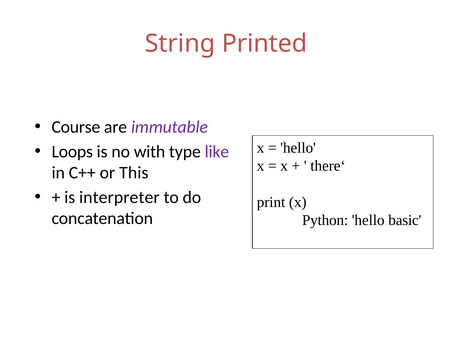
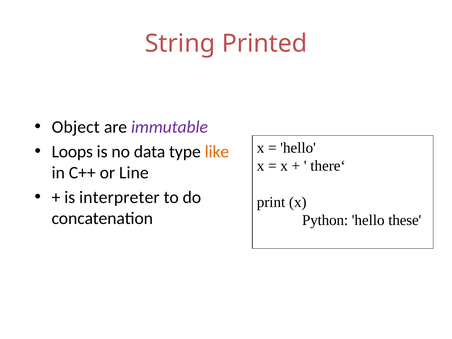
Course: Course -> Object
with: with -> data
like colour: purple -> orange
This: This -> Line
basic: basic -> these
